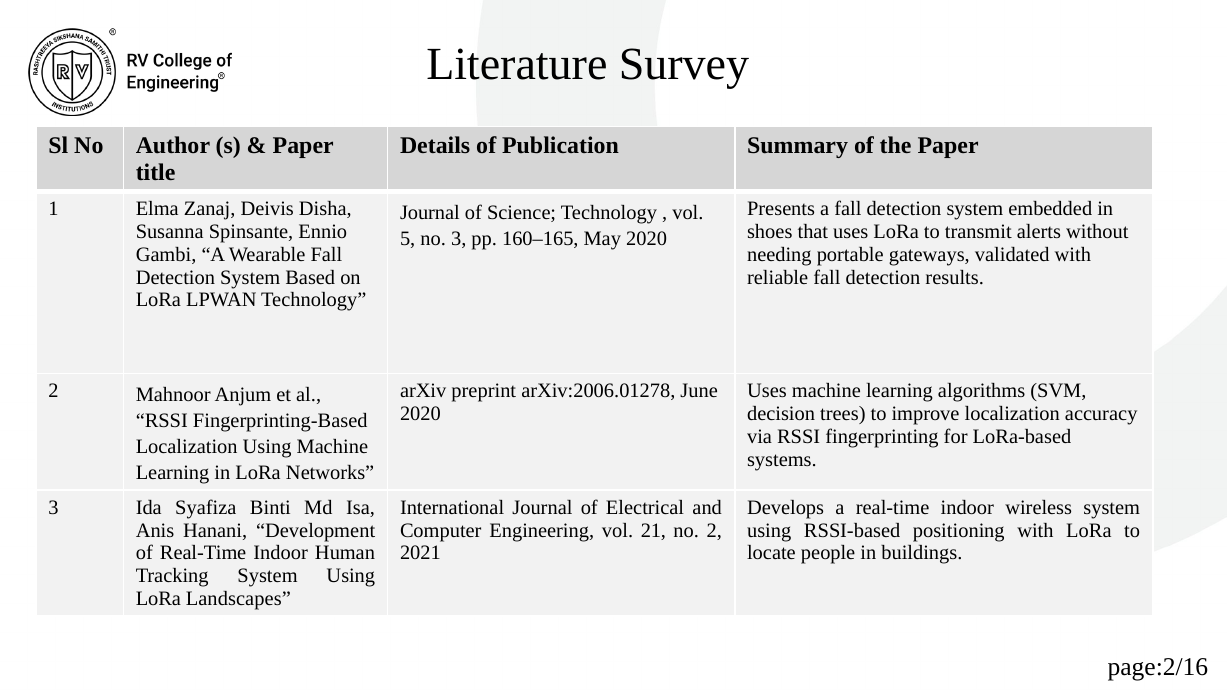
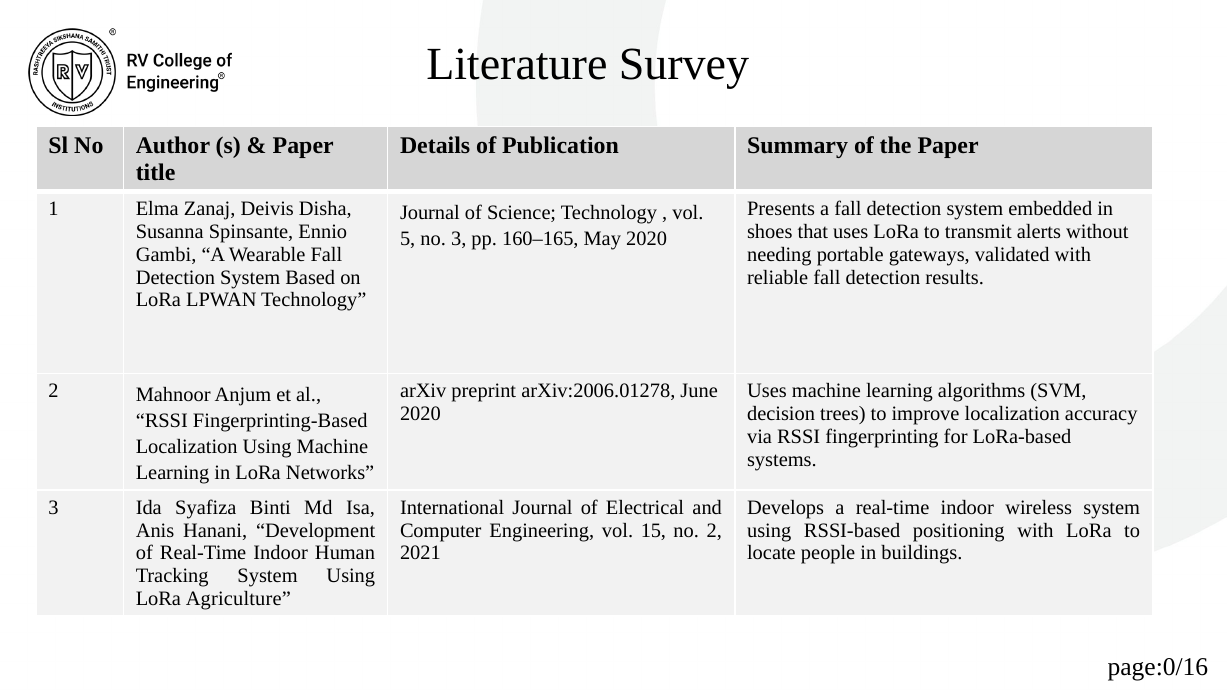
21: 21 -> 15
Landscapes: Landscapes -> Agriculture
page:2/16: page:2/16 -> page:0/16
